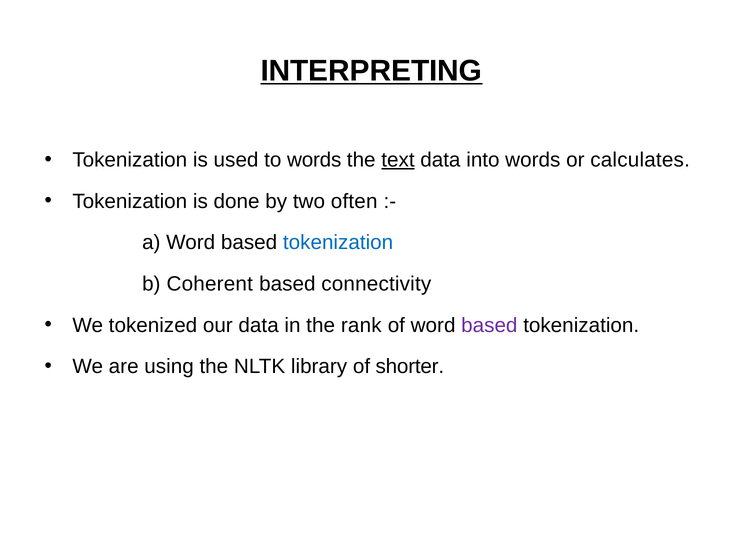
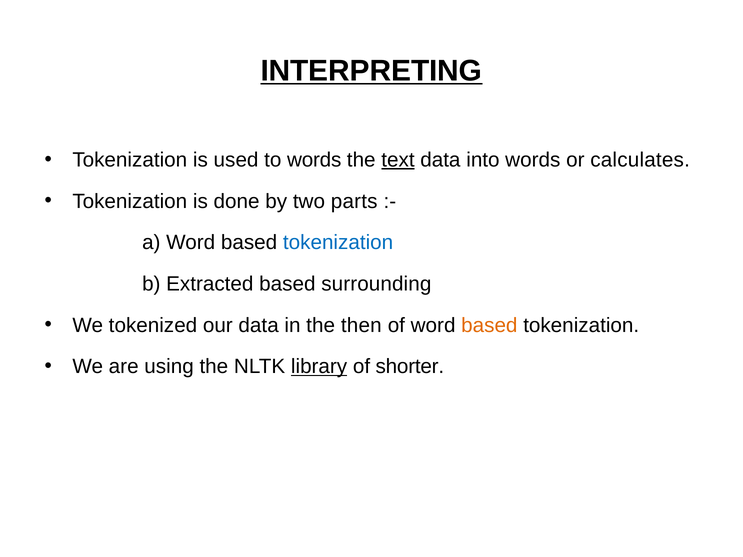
often: often -> parts
Coherent: Coherent -> Extracted
connectivity: connectivity -> surrounding
rank: rank -> then
based at (489, 325) colour: purple -> orange
library underline: none -> present
